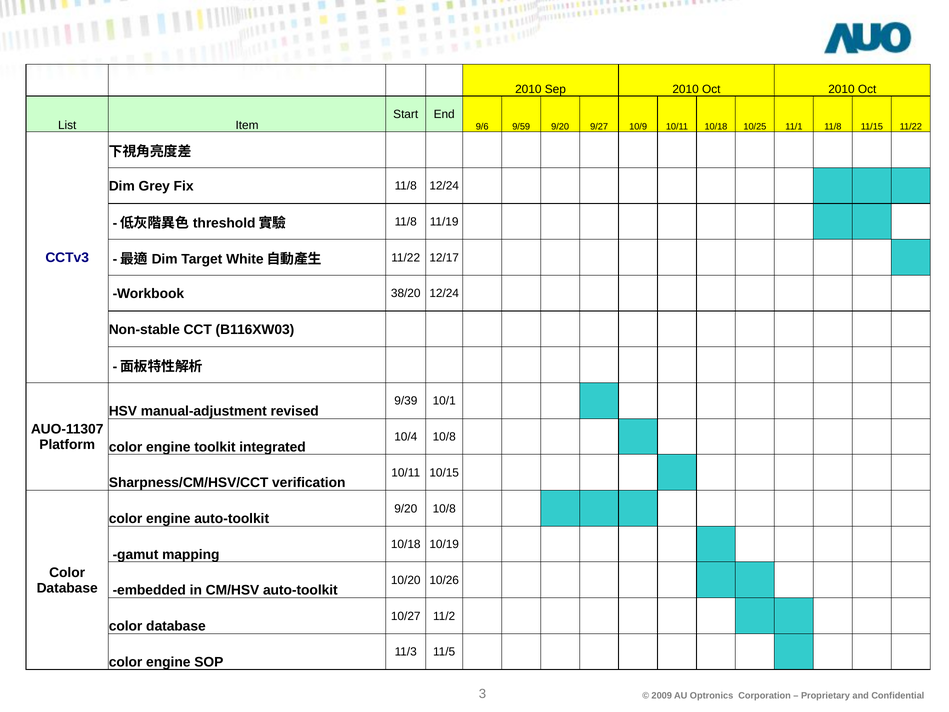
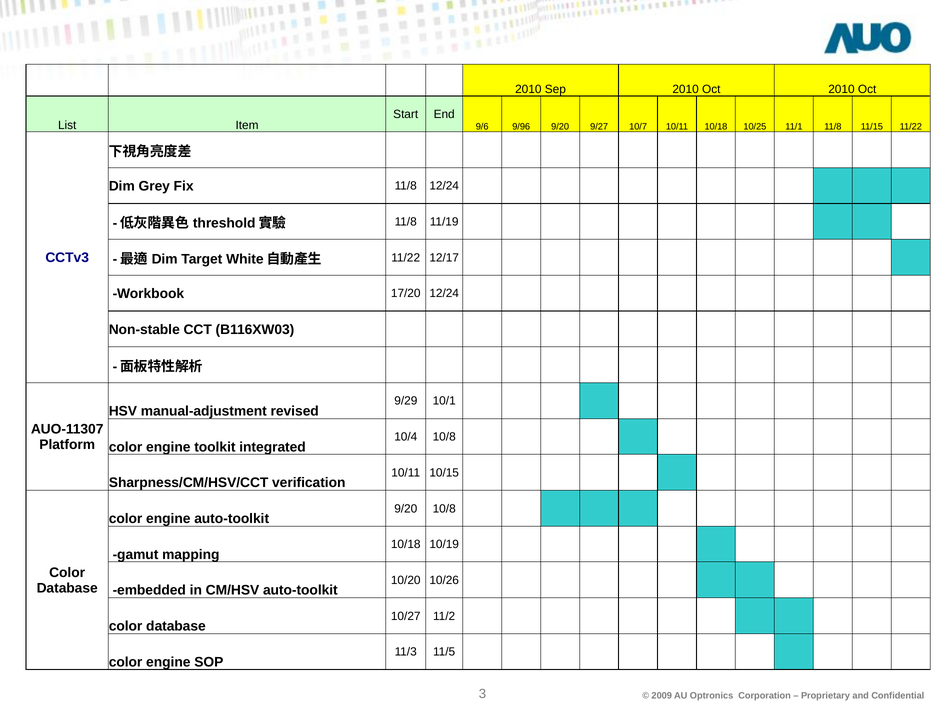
9/59: 9/59 -> 9/96
10/9: 10/9 -> 10/7
38/20: 38/20 -> 17/20
9/39: 9/39 -> 9/29
